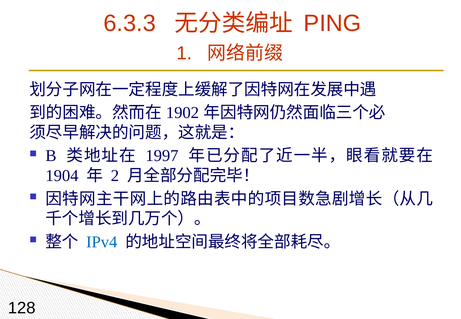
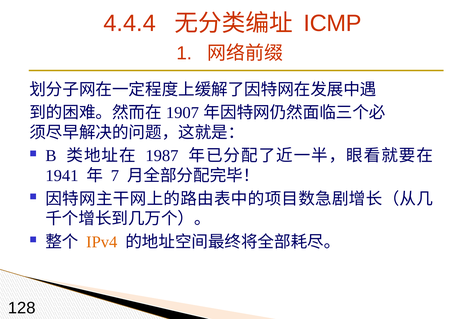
6.3.3: 6.3.3 -> 4.4.4
PING: PING -> ICMP
1902: 1902 -> 1907
1997: 1997 -> 1987
1904: 1904 -> 1941
2: 2 -> 7
IPv4 colour: blue -> orange
